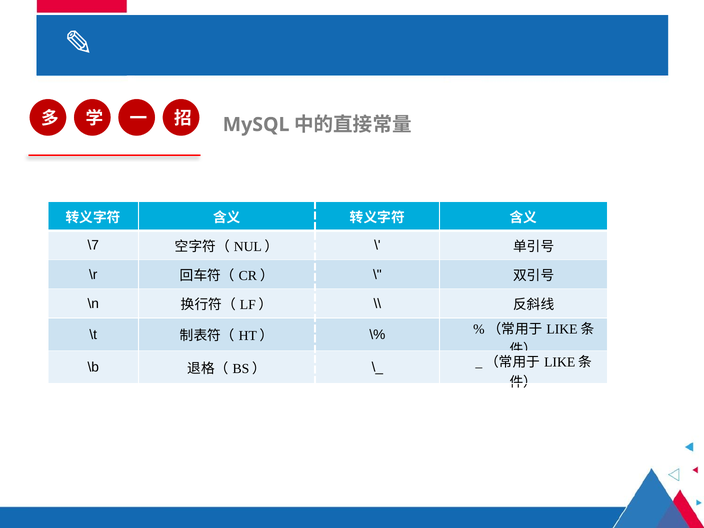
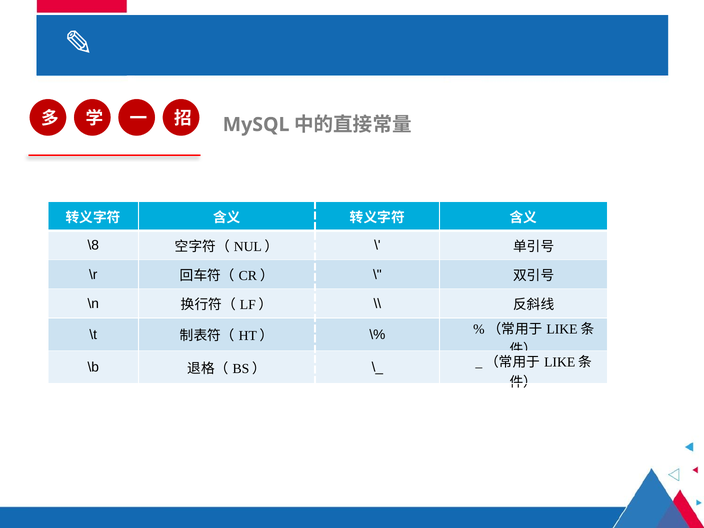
\7: \7 -> \8
